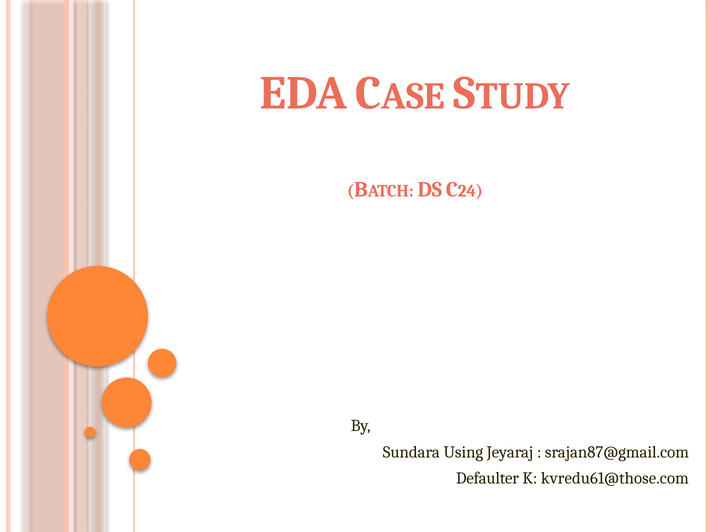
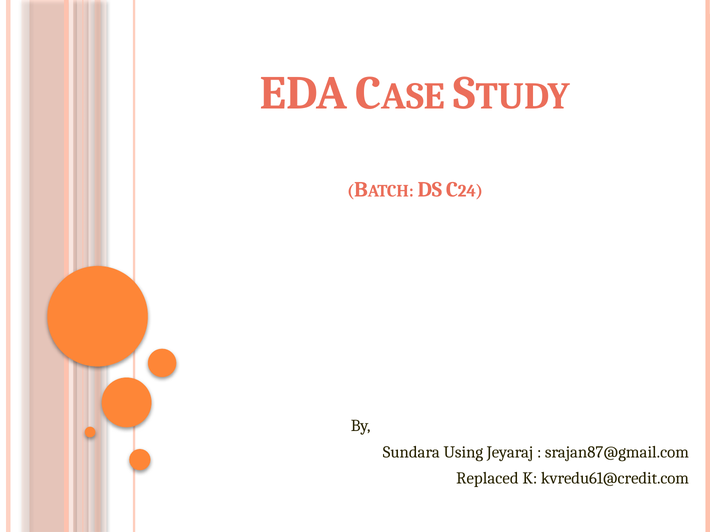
Defaulter: Defaulter -> Replaced
kvredu61@those.com: kvredu61@those.com -> kvredu61@credit.com
